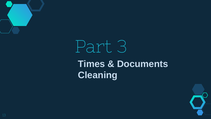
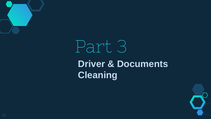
Times: Times -> Driver
